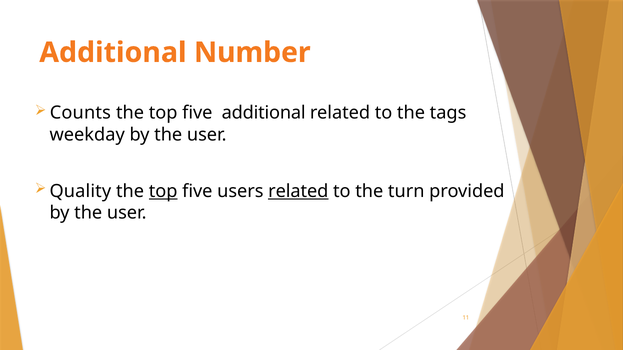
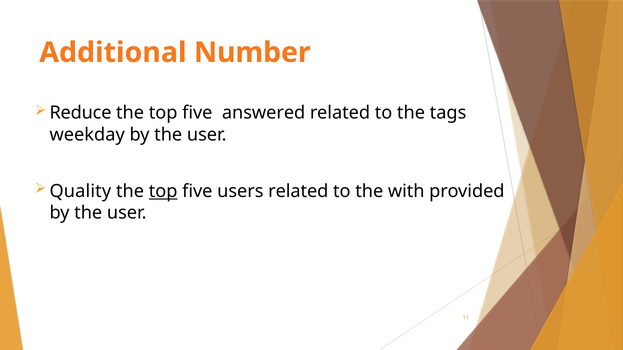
Counts: Counts -> Reduce
five additional: additional -> answered
related at (298, 191) underline: present -> none
turn: turn -> with
